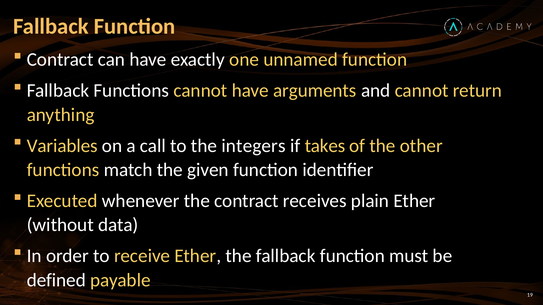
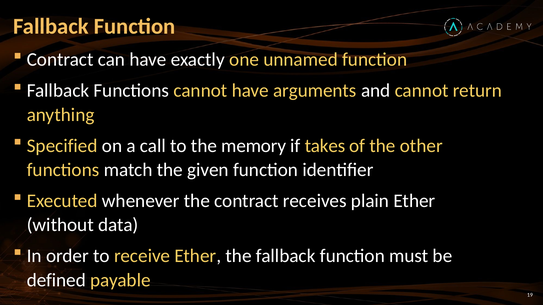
Variables: Variables -> Specified
integers: integers -> memory
